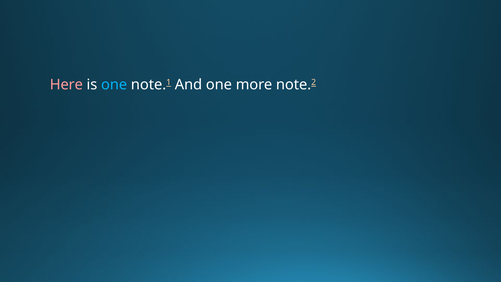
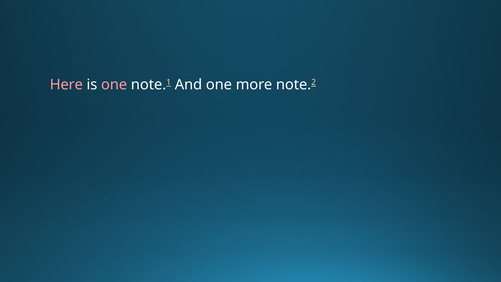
one at (114, 85) colour: light blue -> pink
